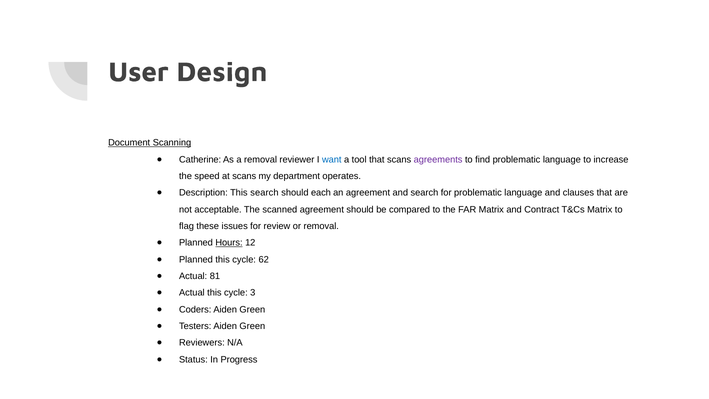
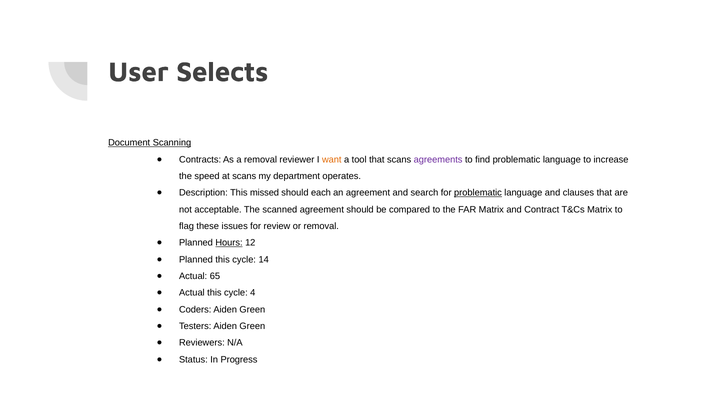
Design: Design -> Selects
Catherine: Catherine -> Contracts
want colour: blue -> orange
This search: search -> missed
problematic at (478, 193) underline: none -> present
62: 62 -> 14
81: 81 -> 65
3: 3 -> 4
